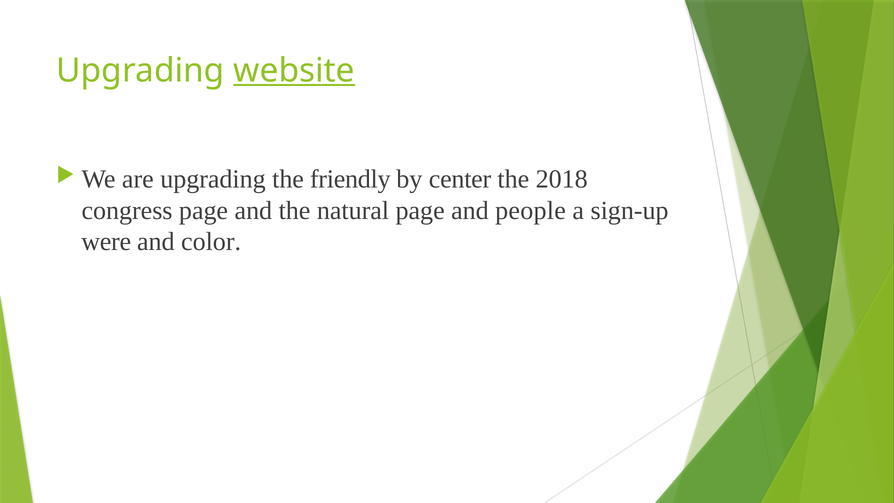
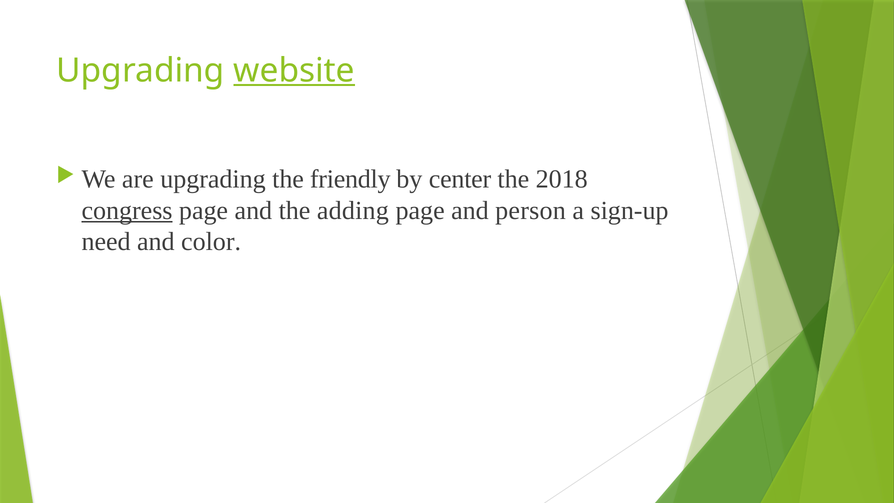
congress underline: none -> present
natural: natural -> adding
people: people -> person
were: were -> need
